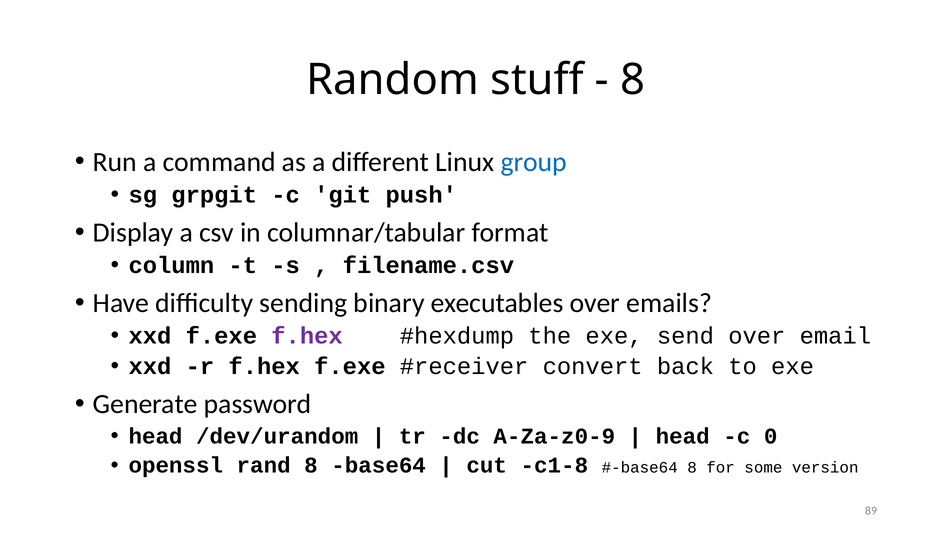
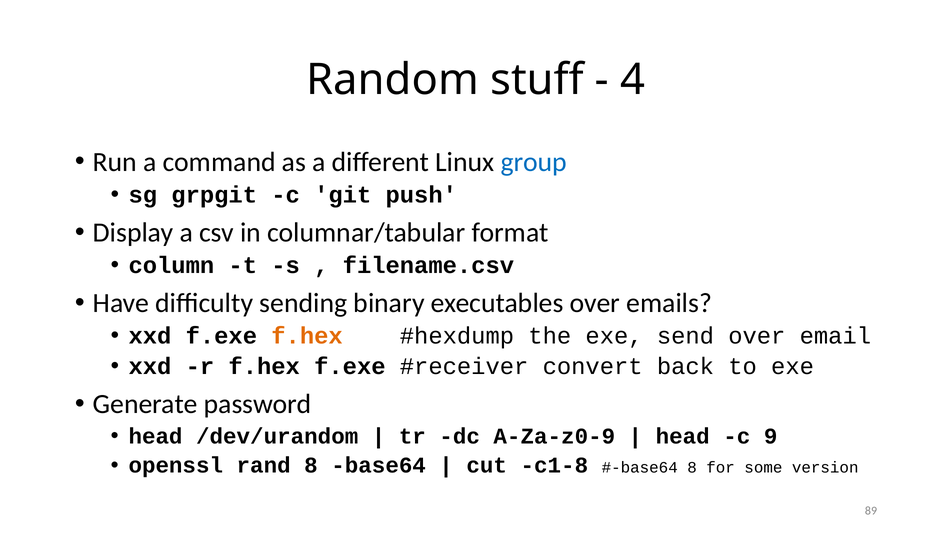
8 at (633, 80): 8 -> 4
f.hex at (307, 336) colour: purple -> orange
0: 0 -> 9
